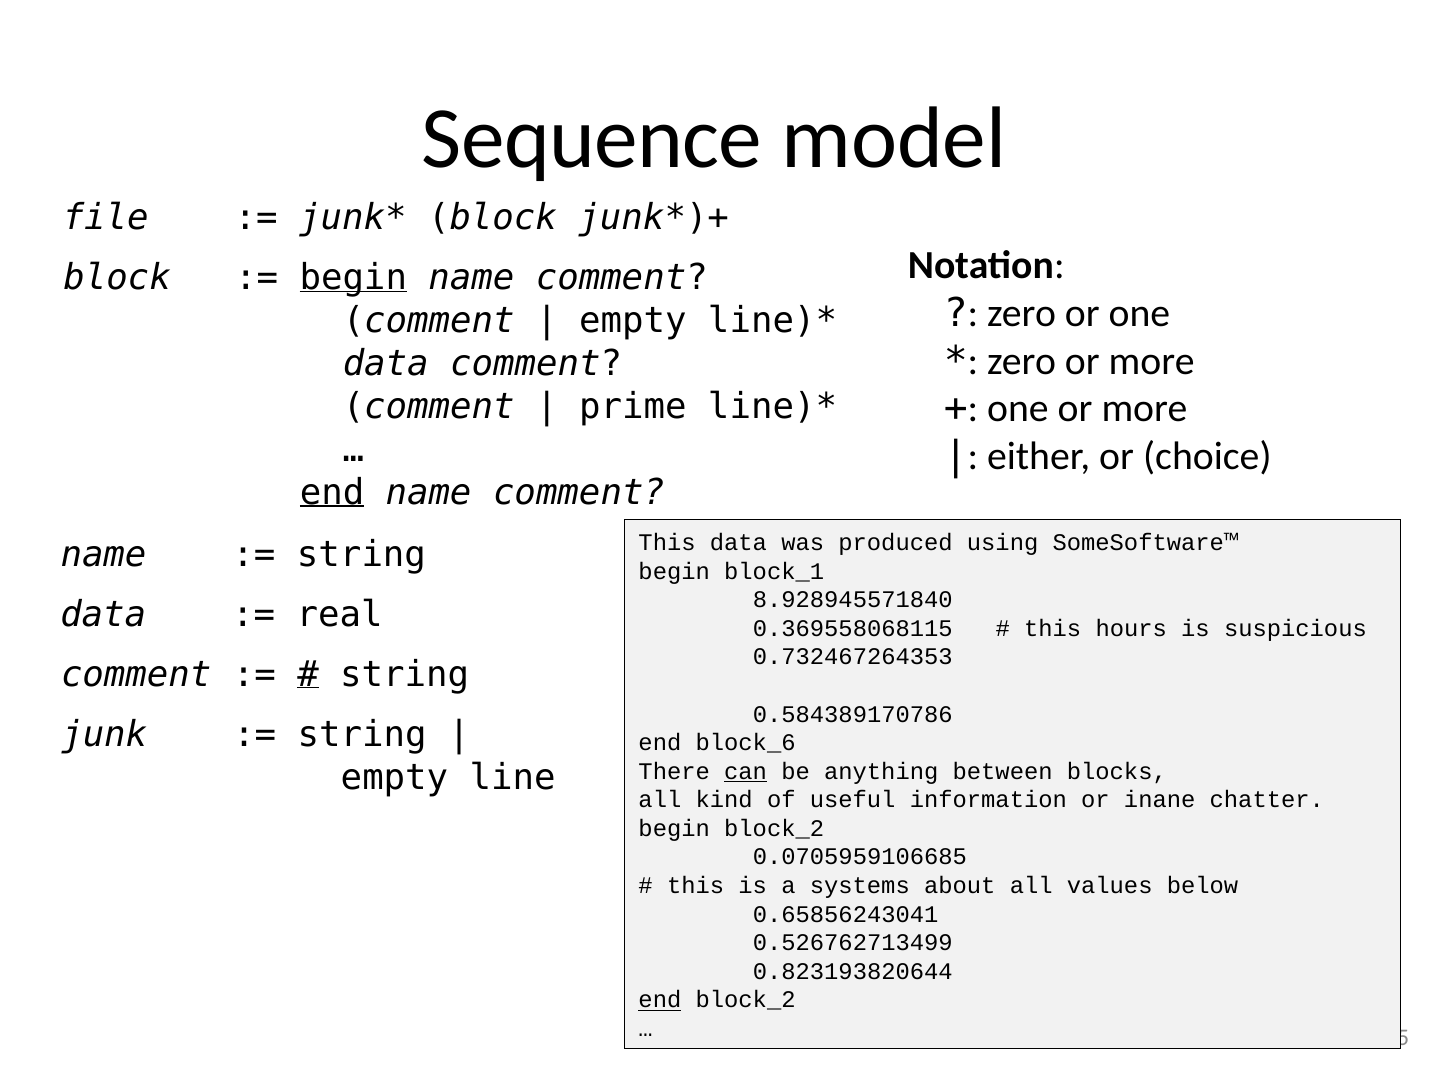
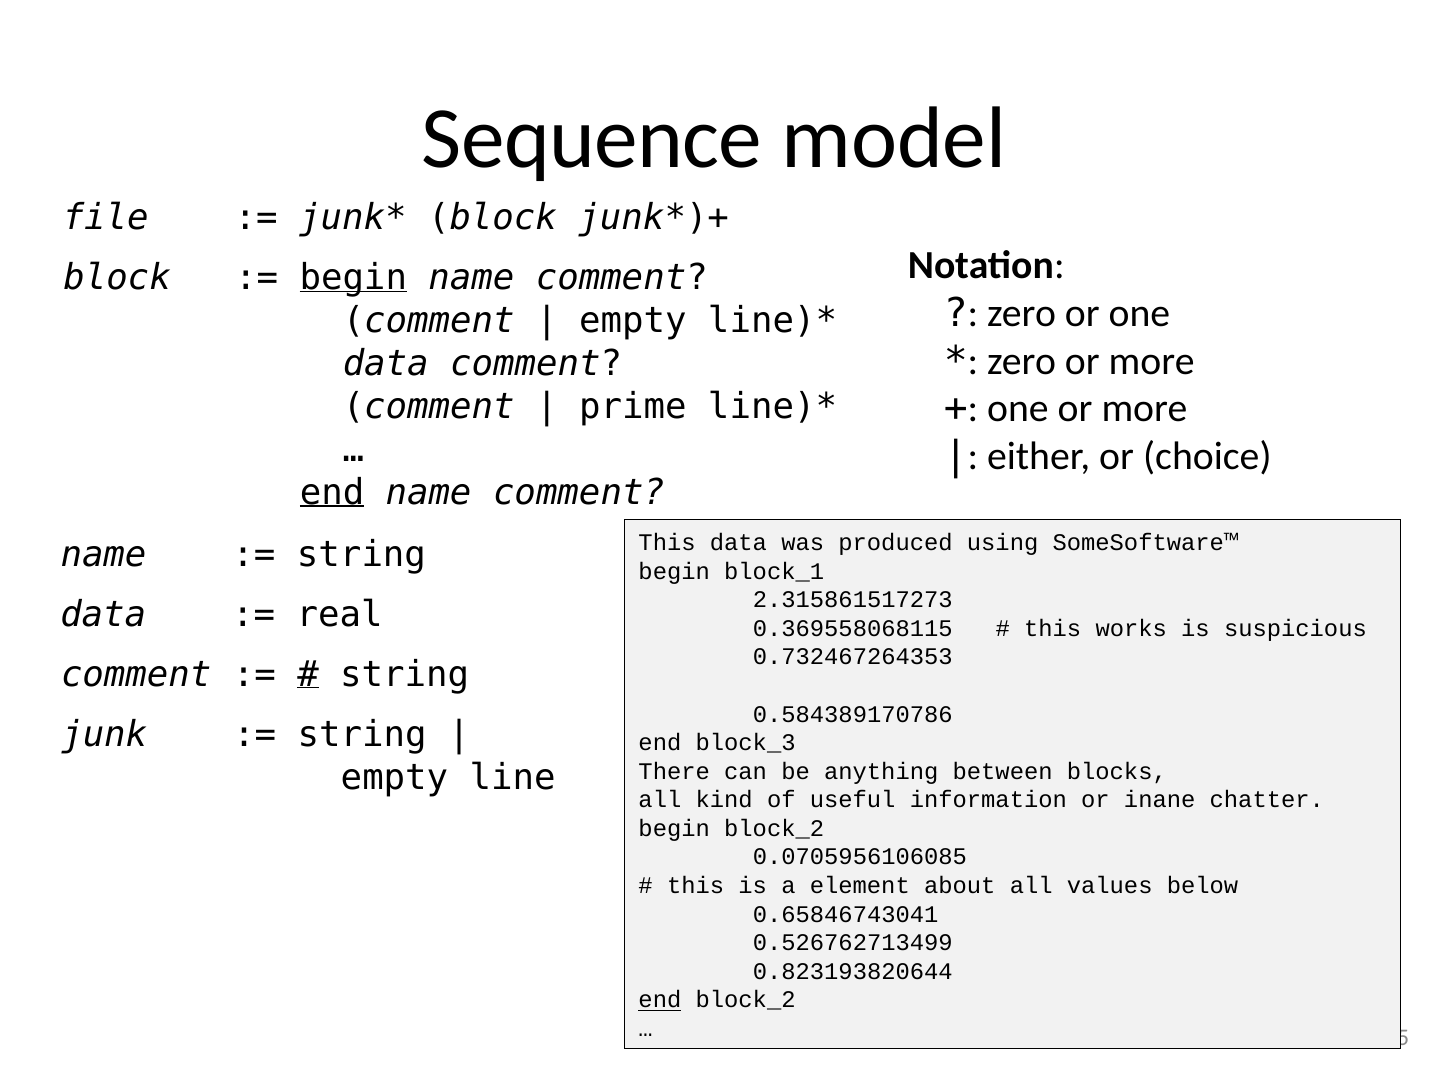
8.928945571840: 8.928945571840 -> 2.315861517273
hours: hours -> works
block_6: block_6 -> block_3
can underline: present -> none
0.0705959106685: 0.0705959106685 -> 0.0705956106085
systems: systems -> element
0.65856243041: 0.65856243041 -> 0.65846743041
